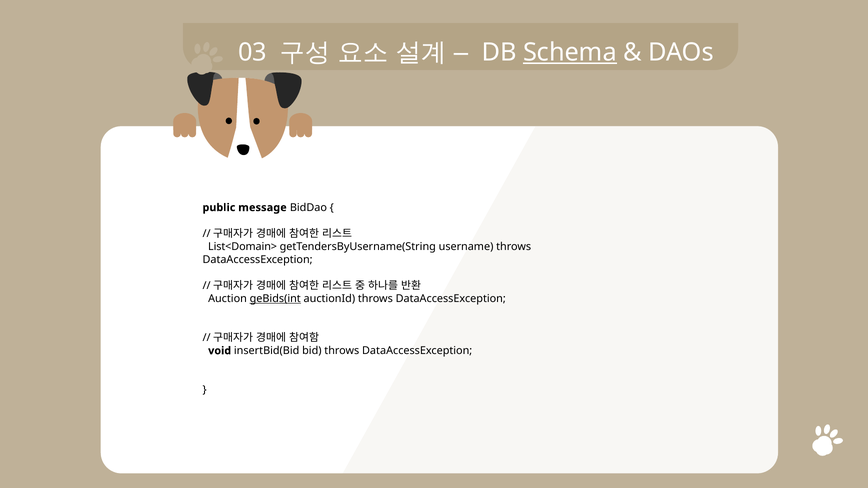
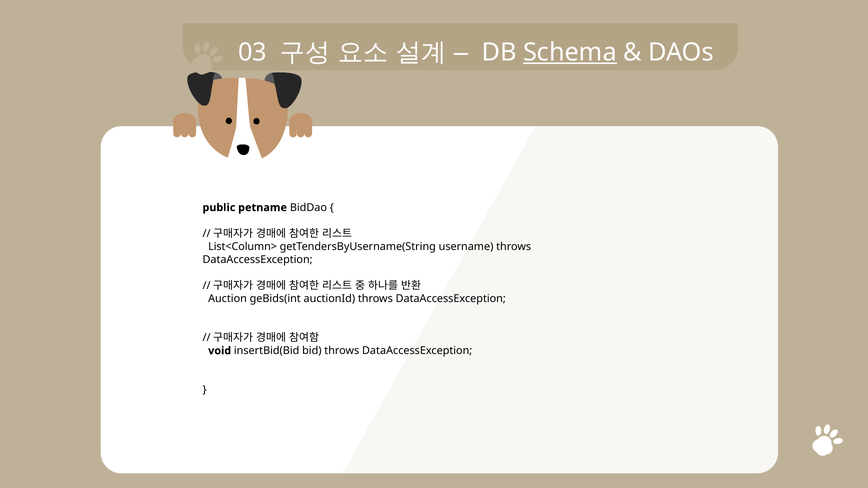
message: message -> petname
List<Domain>: List<Domain> -> List<Column>
geBids(int underline: present -> none
